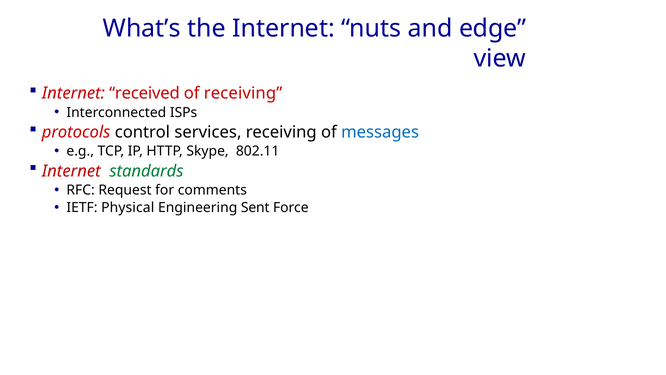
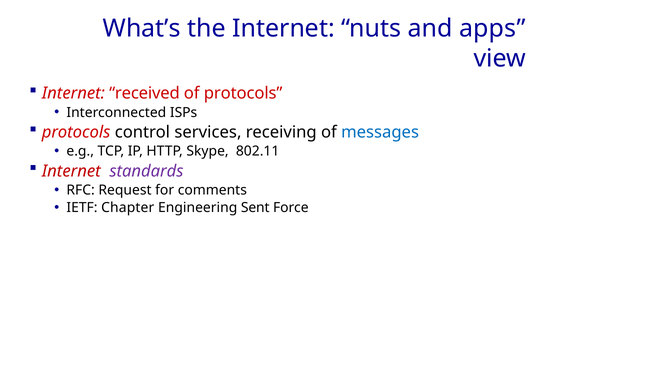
edge: edge -> apps
of receiving: receiving -> protocols
standards colour: green -> purple
Physical: Physical -> Chapter
